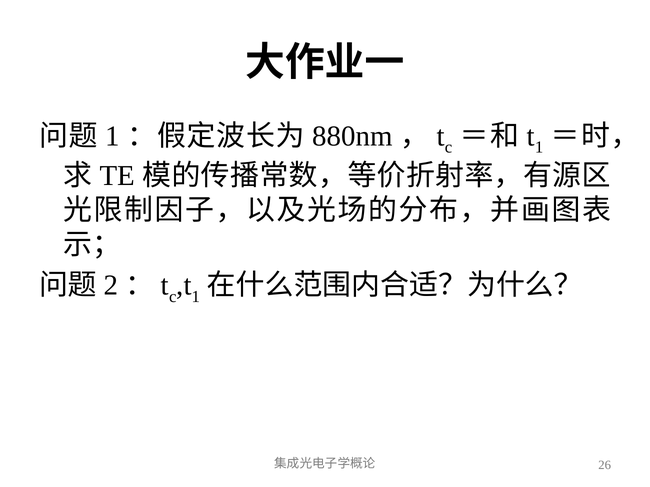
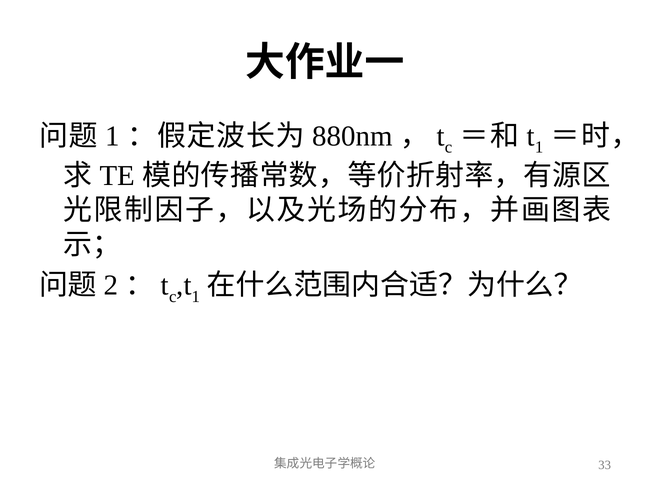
26: 26 -> 33
